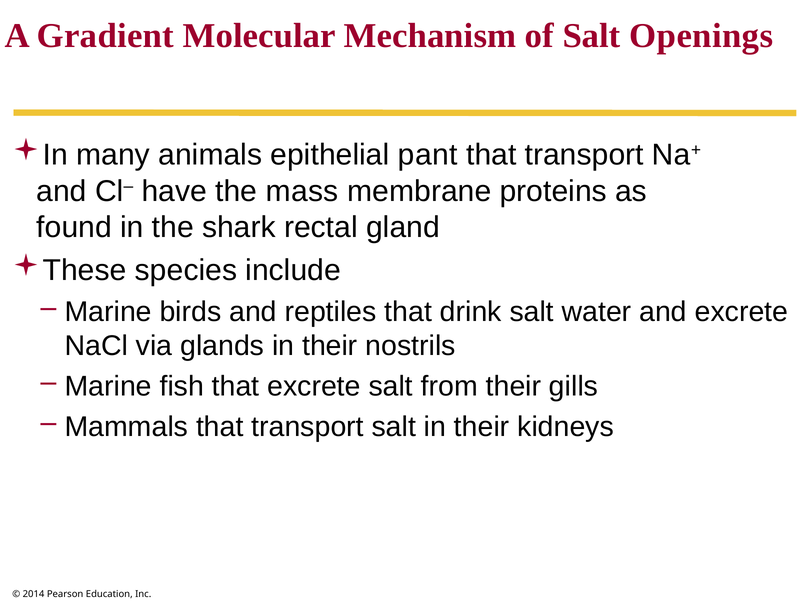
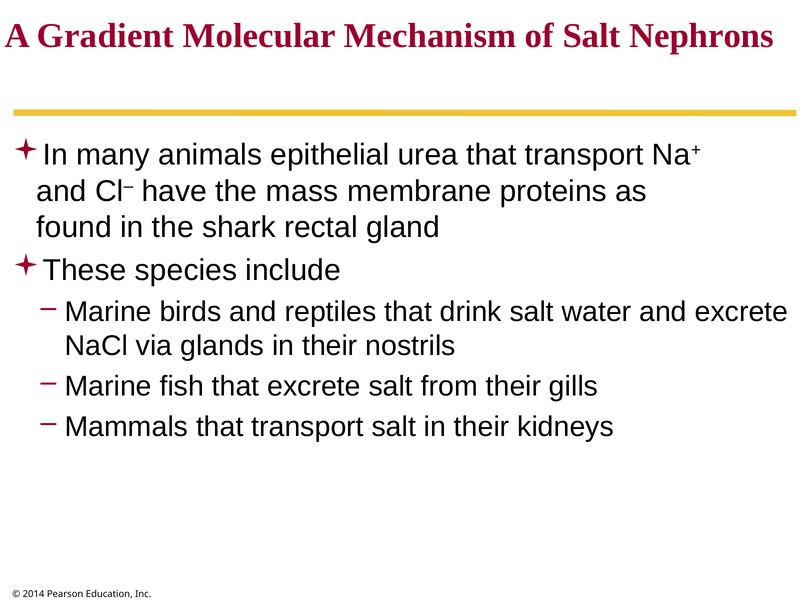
Openings: Openings -> Nephrons
pant: pant -> urea
